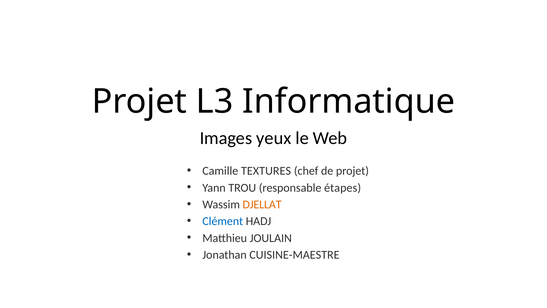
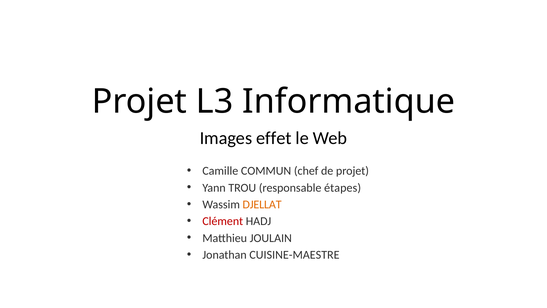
yeux: yeux -> effet
TEXTURES: TEXTURES -> COMMUN
Clément colour: blue -> red
